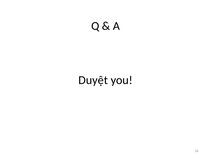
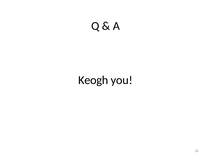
Duyệt: Duyệt -> Keogh
